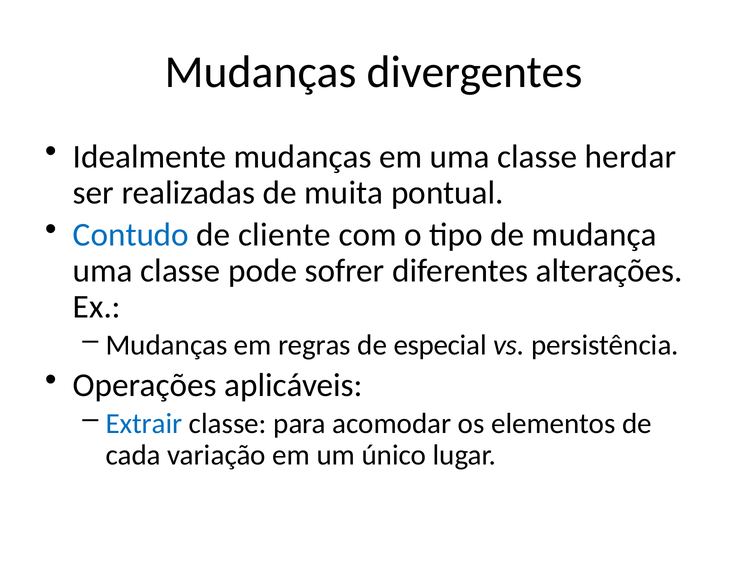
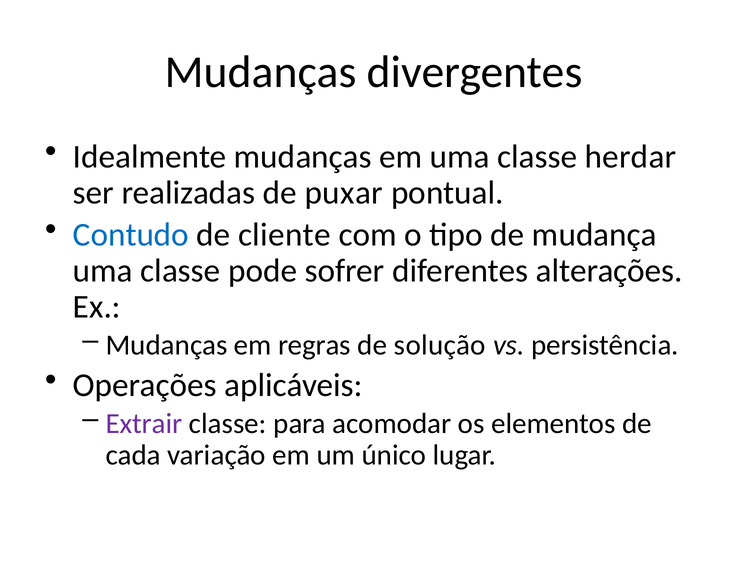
muita: muita -> puxar
especial: especial -> solução
Extrair colour: blue -> purple
